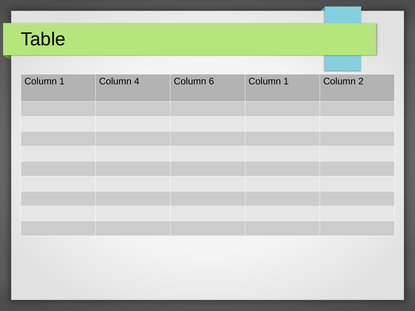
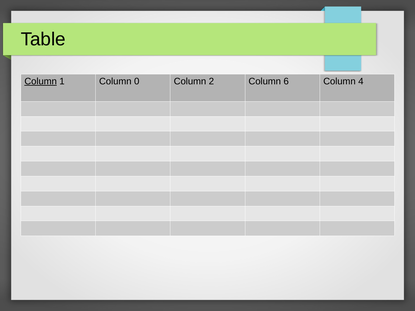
Column at (41, 81) underline: none -> present
4: 4 -> 0
6: 6 -> 2
1 at (286, 81): 1 -> 6
2: 2 -> 4
